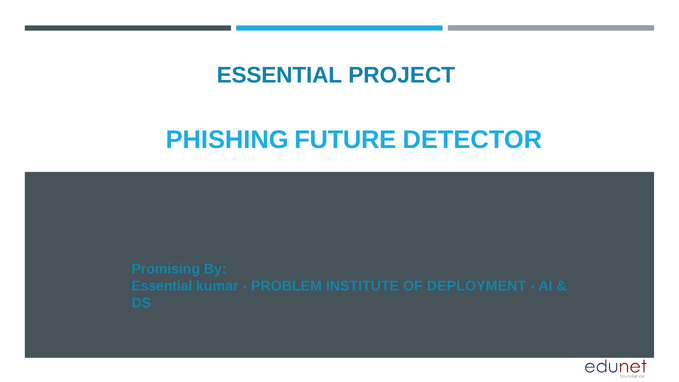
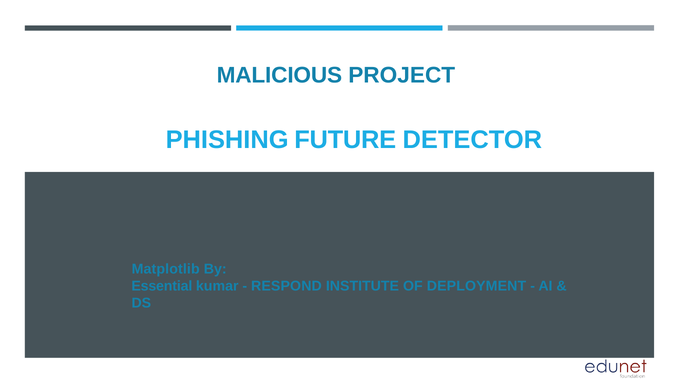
ESSENTIAL at (279, 75): ESSENTIAL -> MALICIOUS
Promising: Promising -> Matplotlib
PROBLEM: PROBLEM -> RESPOND
